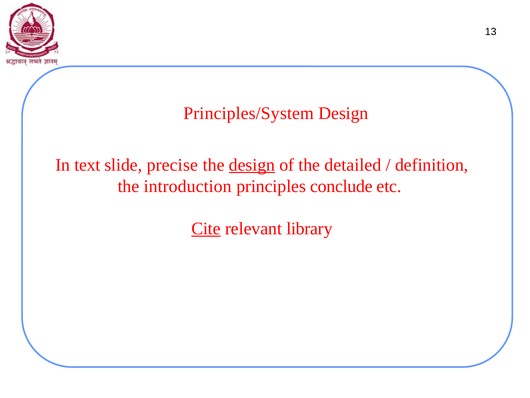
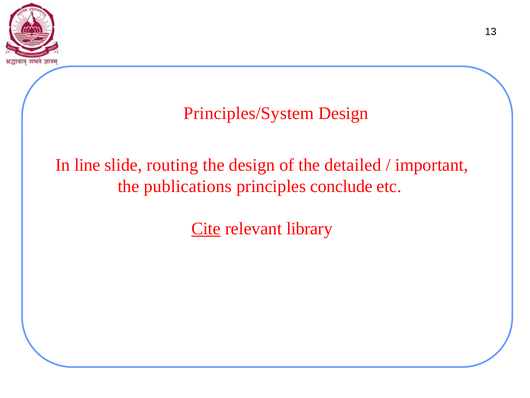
text: text -> line
precise: precise -> routing
design at (252, 165) underline: present -> none
definition: definition -> important
introduction: introduction -> publications
